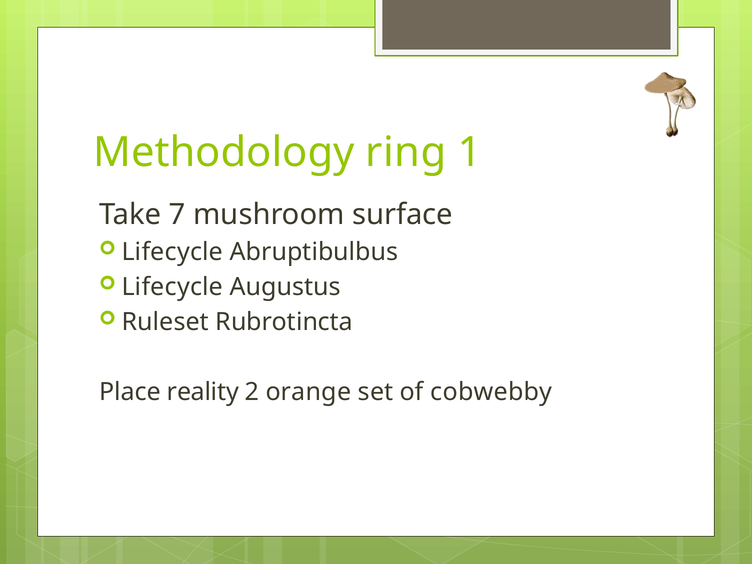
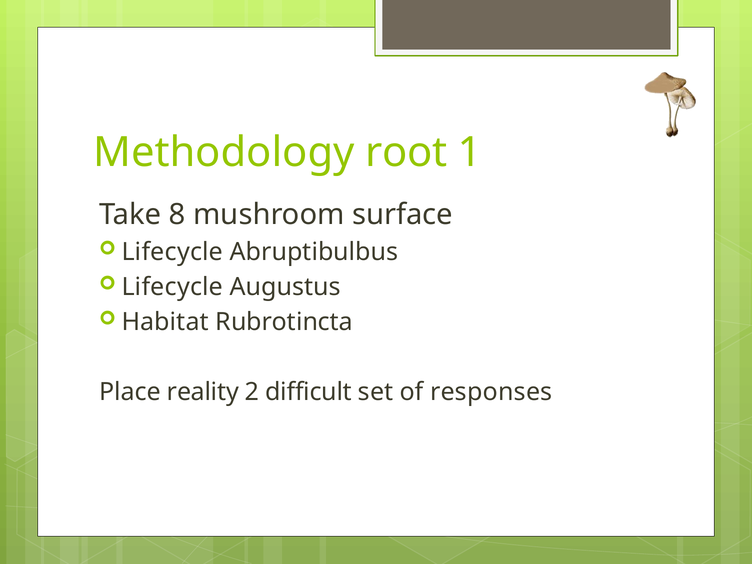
ring: ring -> root
7: 7 -> 8
Ruleset: Ruleset -> Habitat
orange: orange -> difficult
cobwebby: cobwebby -> responses
